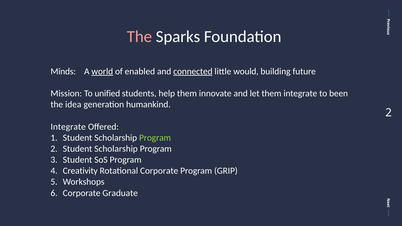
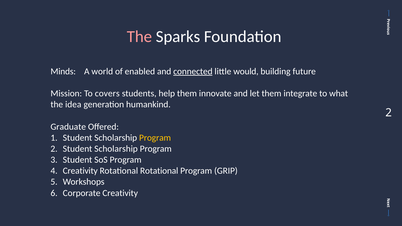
world underline: present -> none
unified: unified -> covers
been: been -> what
Integrate at (68, 127): Integrate -> Graduate
Program at (155, 138) colour: light green -> yellow
Rotational Corporate: Corporate -> Rotational
Corporate Graduate: Graduate -> Creativity
